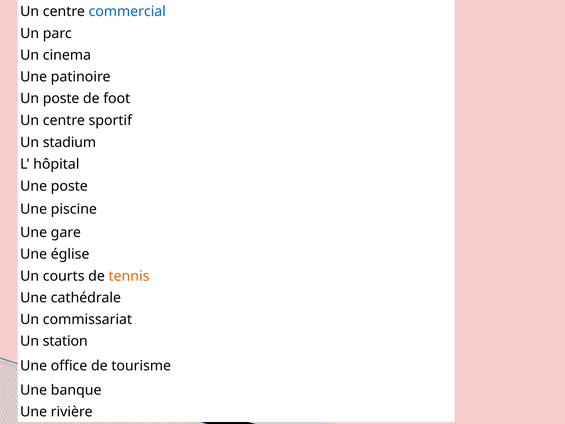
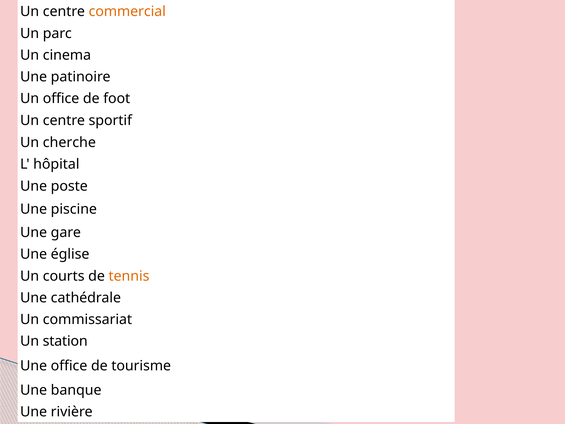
commercial colour: blue -> orange
Un poste: poste -> office
stadium: stadium -> cherche
